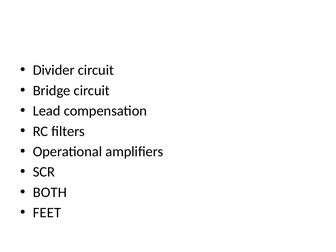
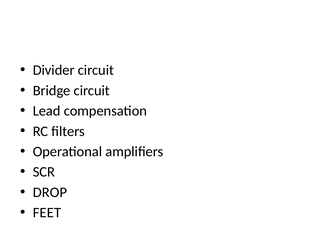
BOTH: BOTH -> DROP
